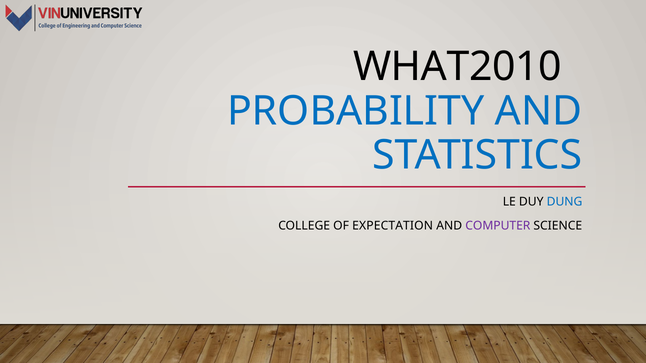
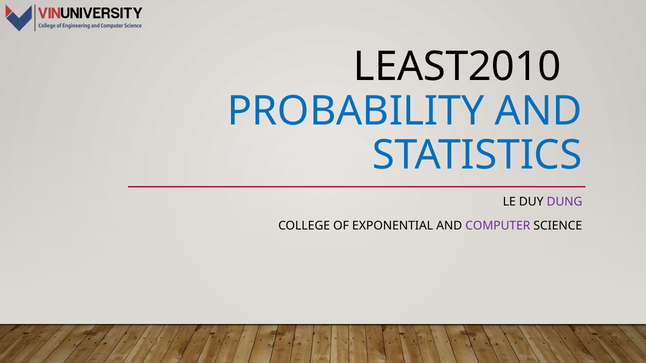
WHAT2010: WHAT2010 -> LEAST2010
DUNG colour: blue -> purple
EXPECTATION: EXPECTATION -> EXPONENTIAL
